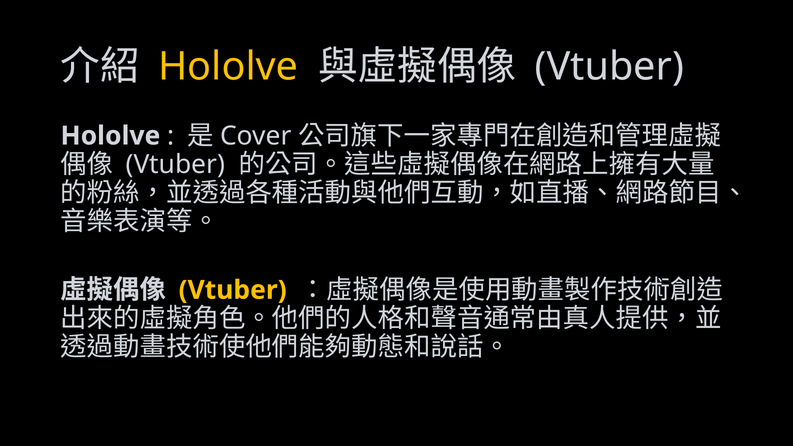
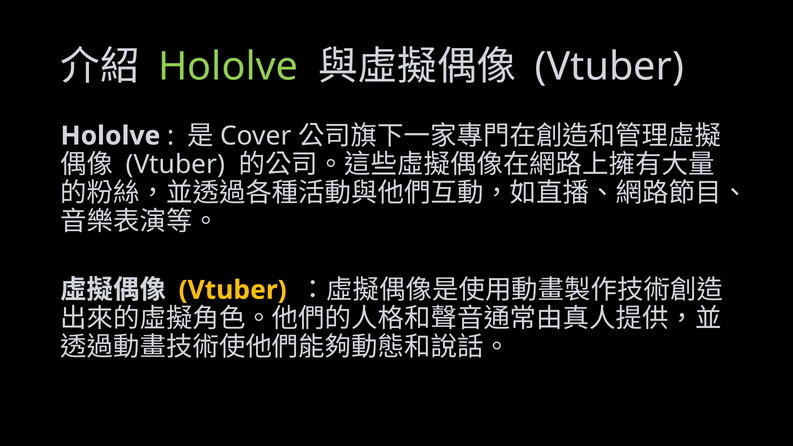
Hololve at (228, 67) colour: yellow -> light green
